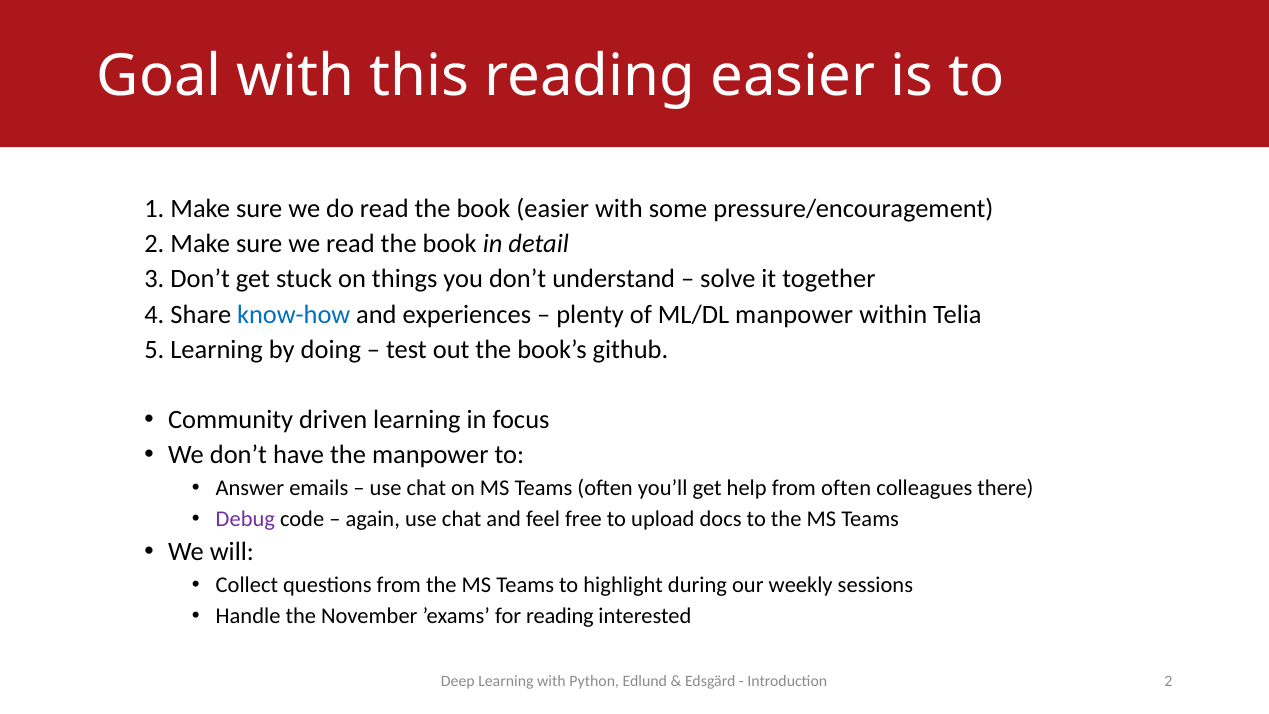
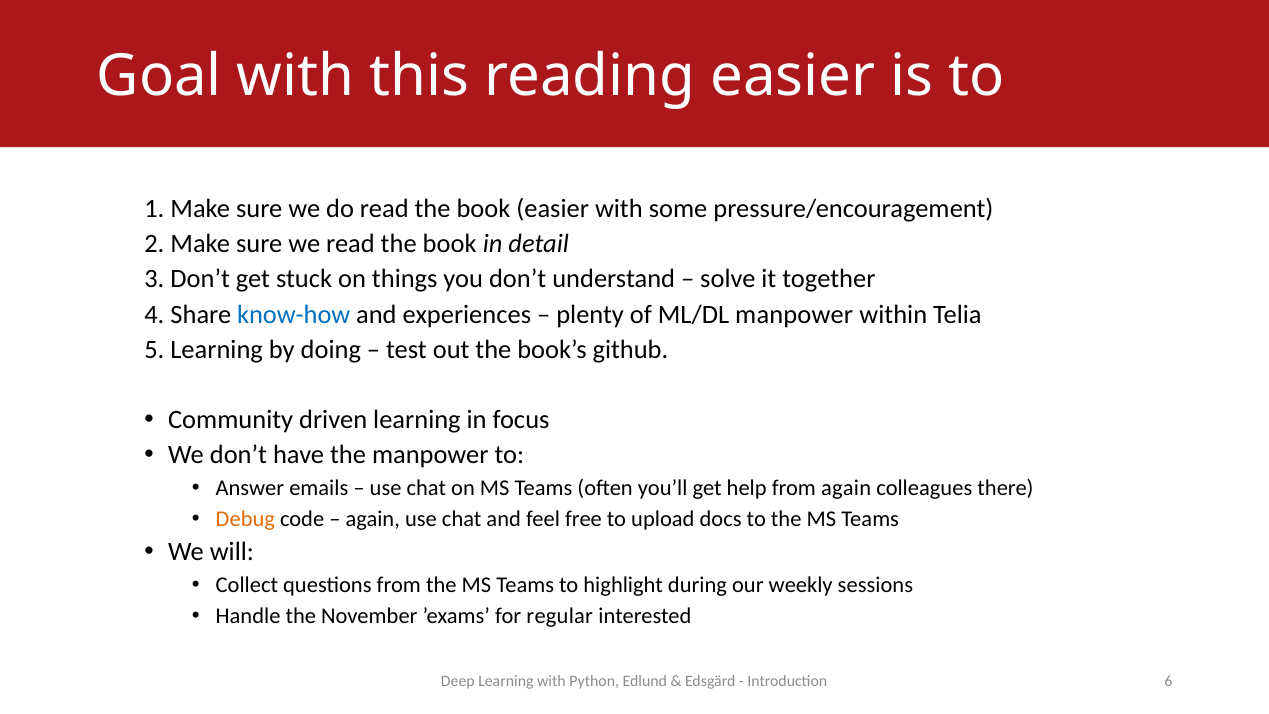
from often: often -> again
Debug colour: purple -> orange
for reading: reading -> regular
Introduction 2: 2 -> 6
